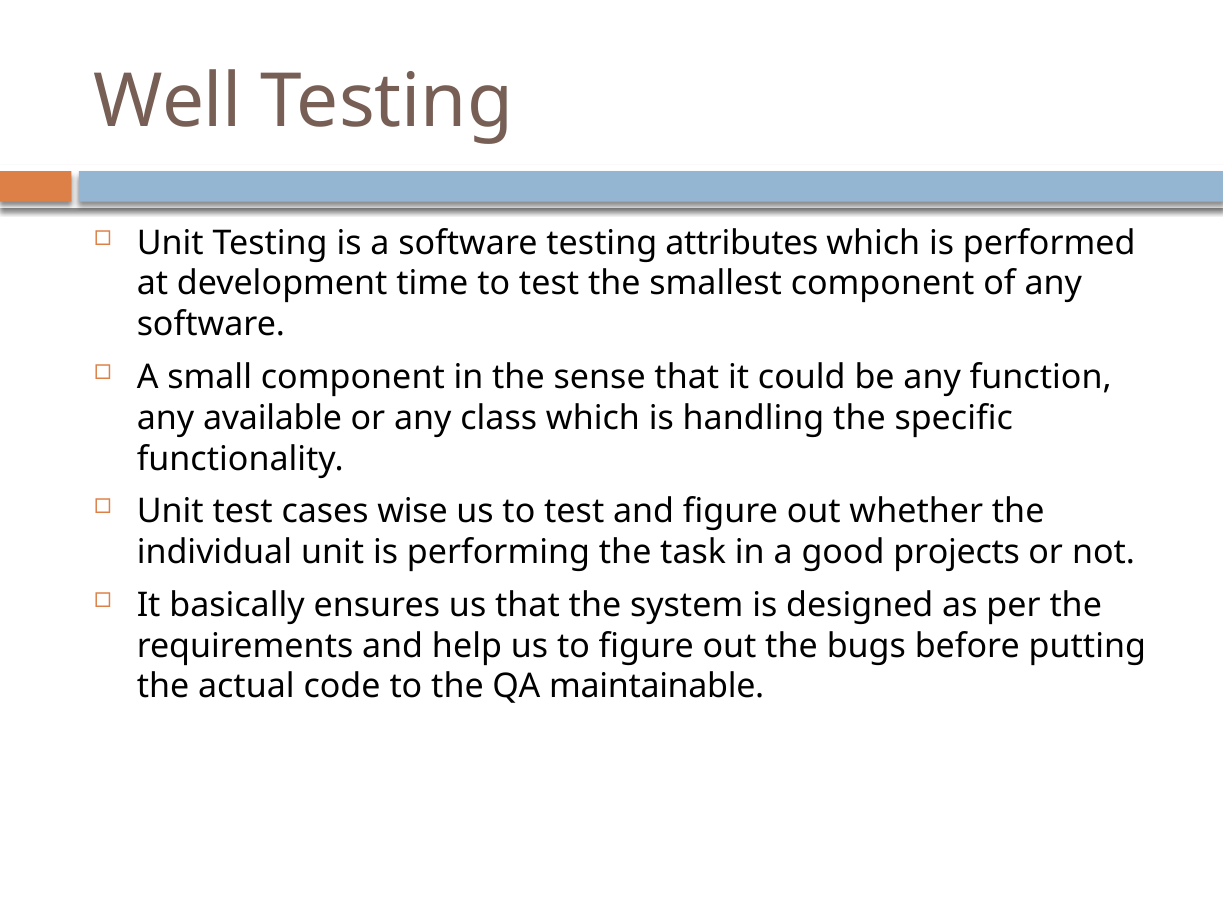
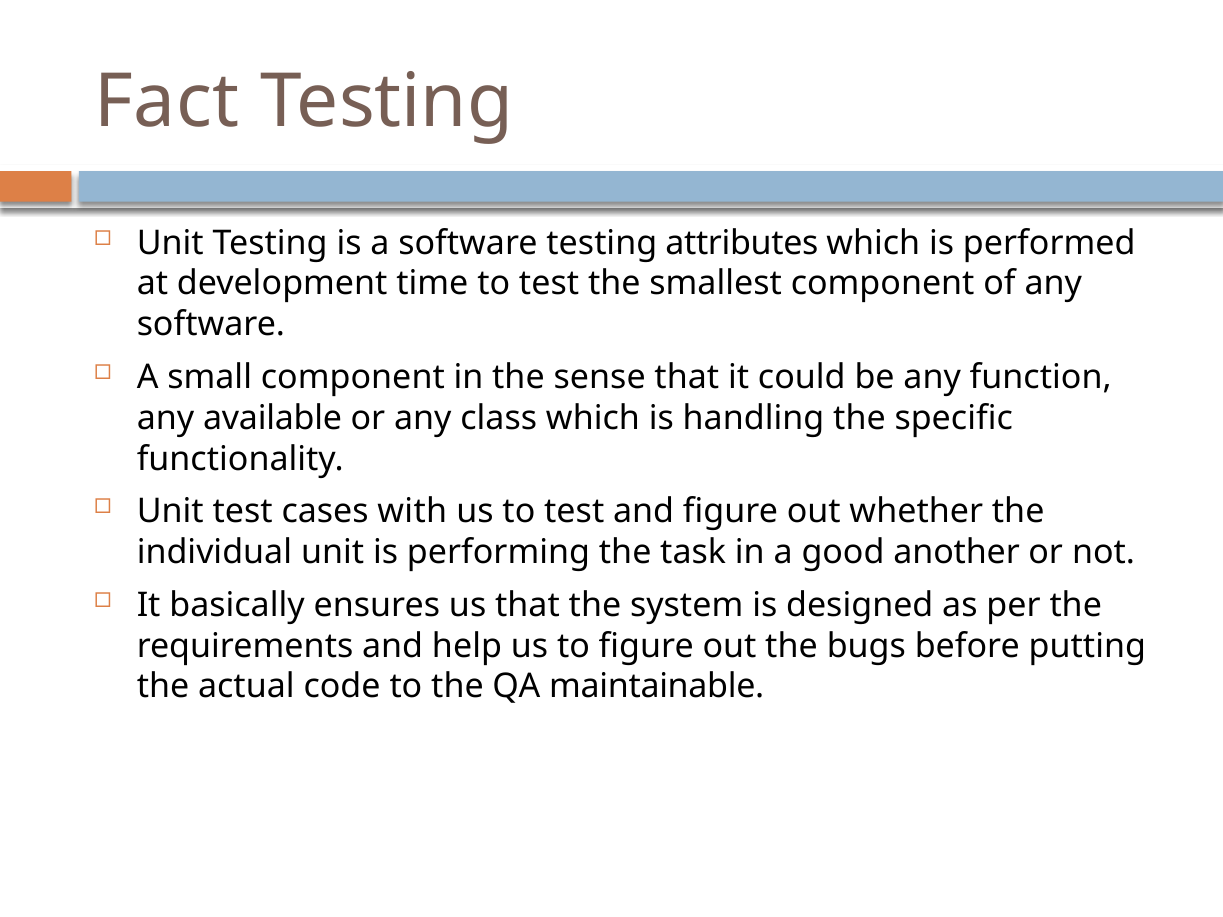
Well: Well -> Fact
wise: wise -> with
projects: projects -> another
